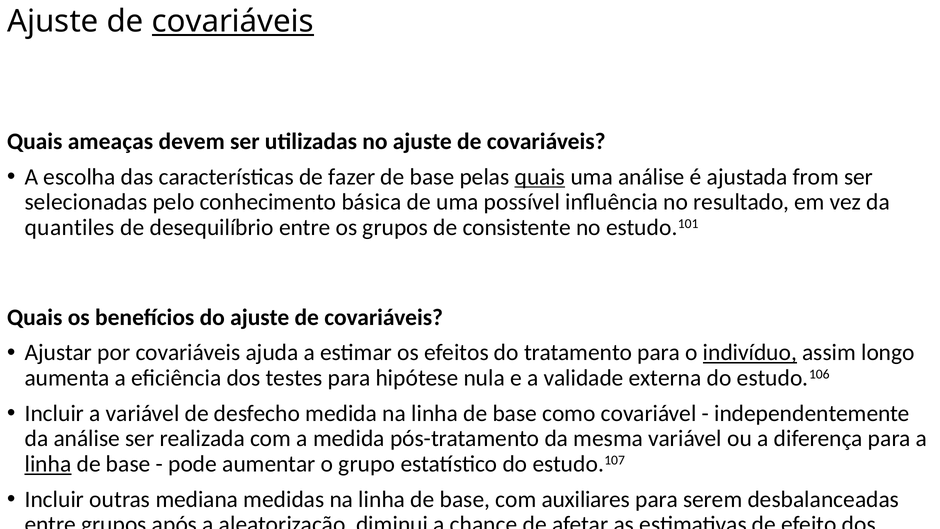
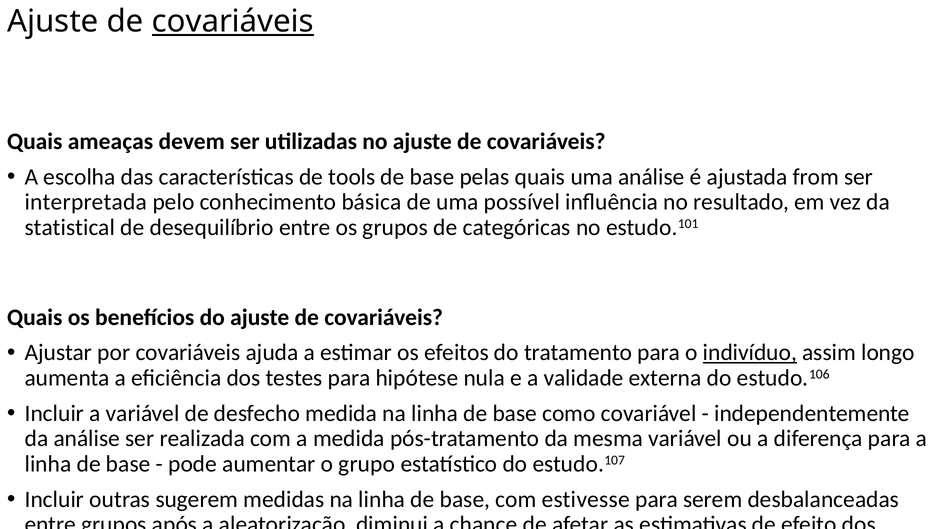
fazer: fazer -> tools
quais at (540, 177) underline: present -> none
selecionadas: selecionadas -> interpretada
quantiles: quantiles -> statistical
consistente: consistente -> categóricas
linha at (48, 464) underline: present -> none
mediana: mediana -> sugerem
auxiliares: auxiliares -> estivesse
